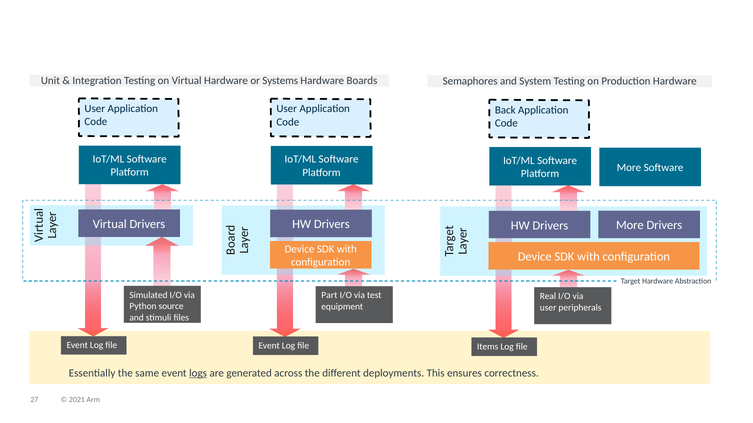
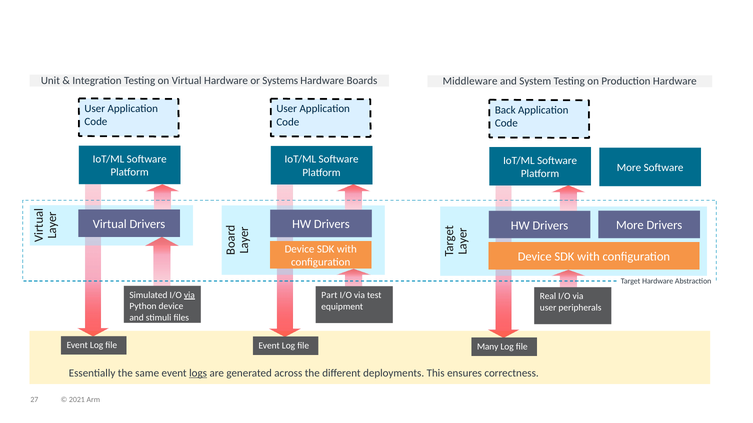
Semaphores: Semaphores -> Middleware
via at (189, 295) underline: none -> present
Python source: source -> device
Items: Items -> Many
